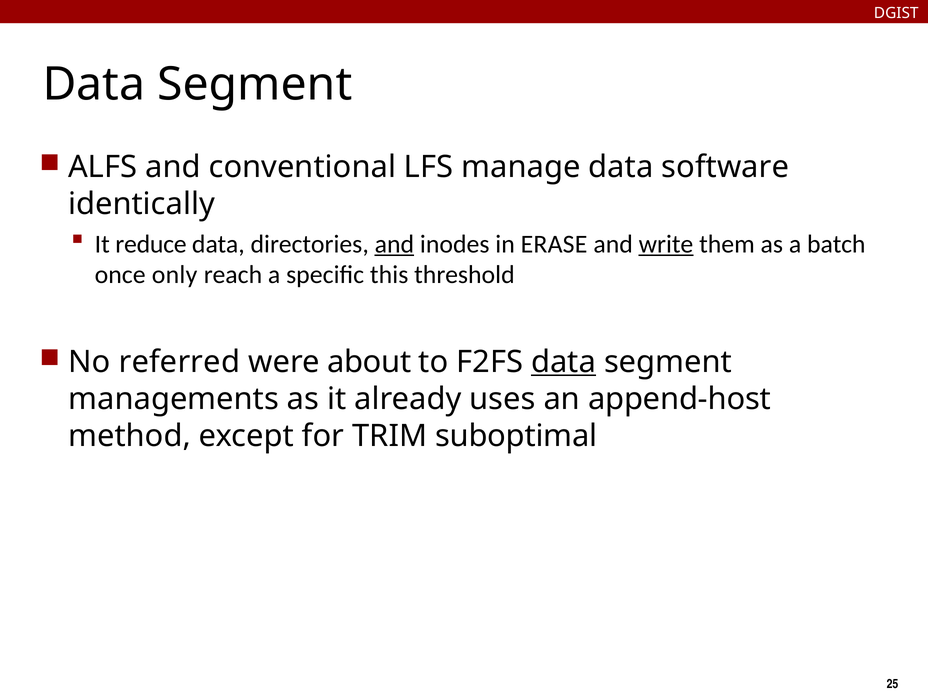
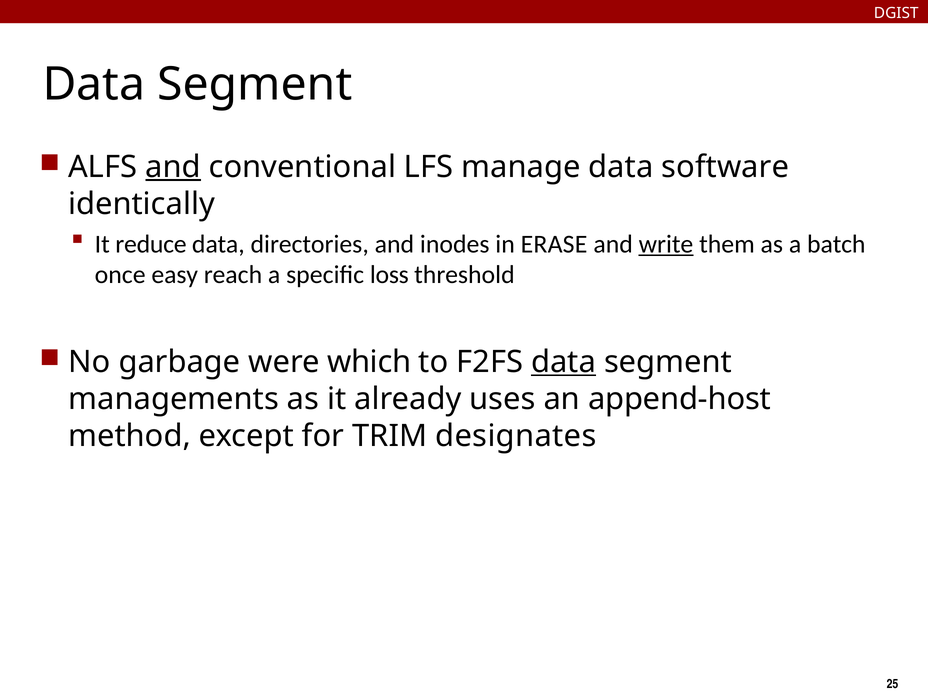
and at (173, 167) underline: none -> present
and at (394, 244) underline: present -> none
only: only -> easy
this: this -> loss
referred: referred -> garbage
about: about -> which
suboptimal: suboptimal -> designates
